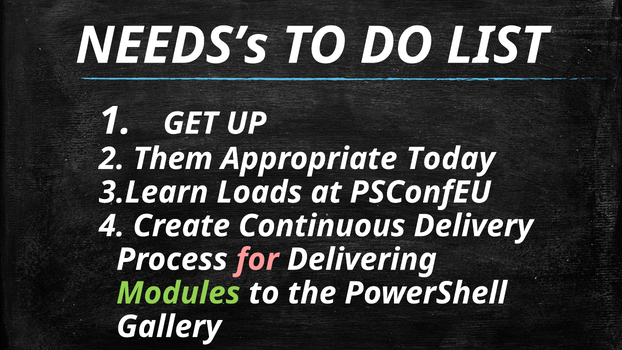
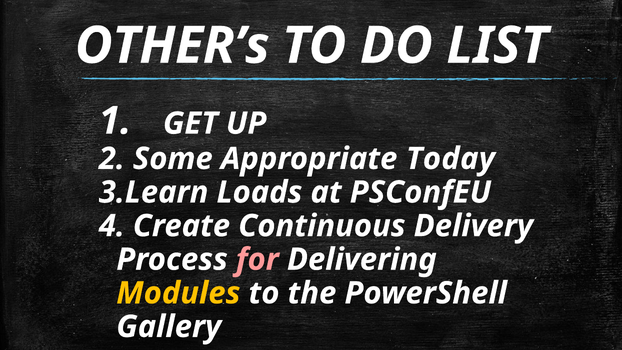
NEEDS’s: NEEDS’s -> OTHER’s
Them: Them -> Some
Modules colour: light green -> yellow
